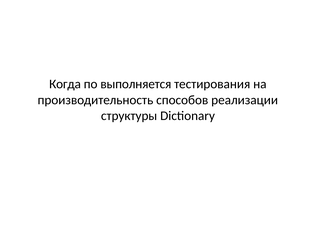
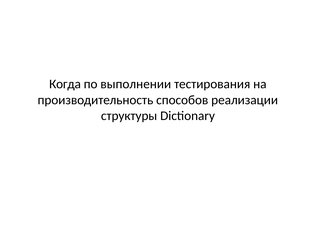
выполняется: выполняется -> выполнении
